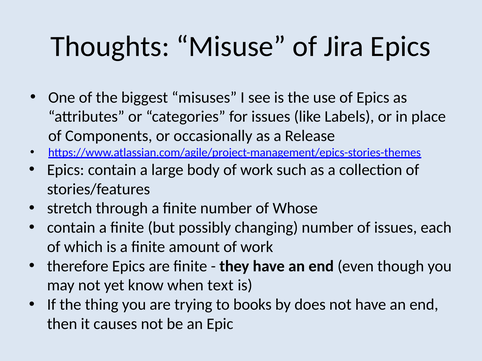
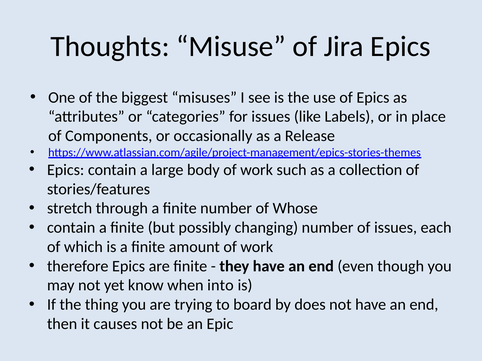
text: text -> into
books: books -> board
